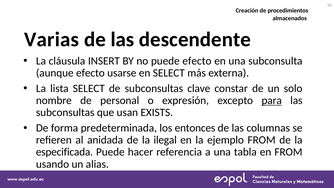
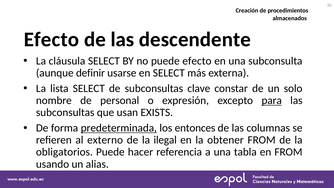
Varias at (52, 39): Varias -> Efecto
cláusula INSERT: INSERT -> SELECT
aunque efecto: efecto -> definir
predeterminada underline: none -> present
anidada: anidada -> externo
ejemplo: ejemplo -> obtener
especificada: especificada -> obligatorios
